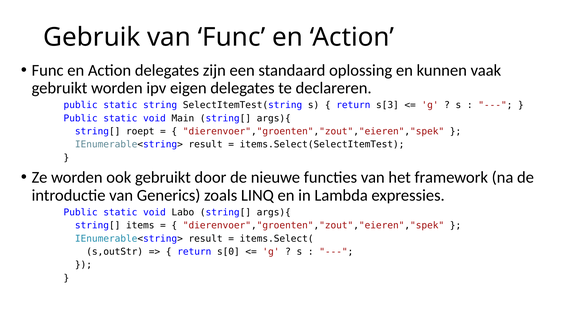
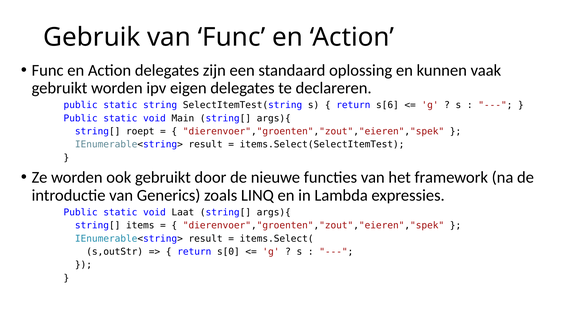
s[3: s[3 -> s[6
Labo: Labo -> Laat
